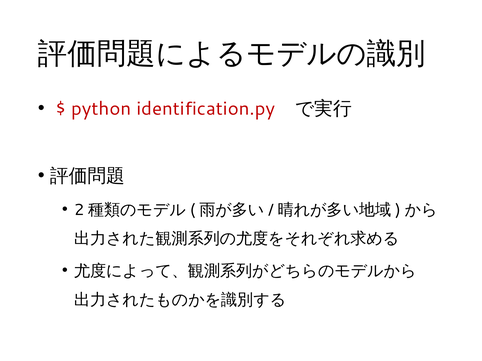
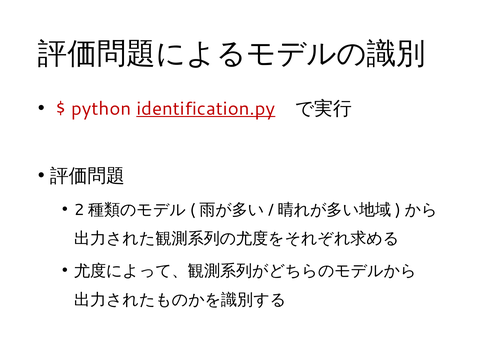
identification.py underline: none -> present
